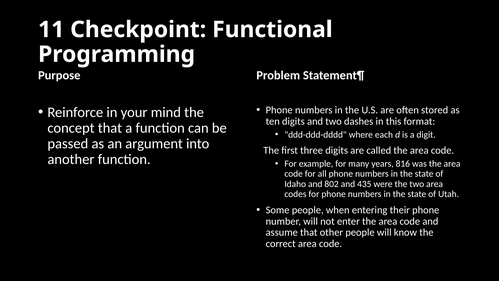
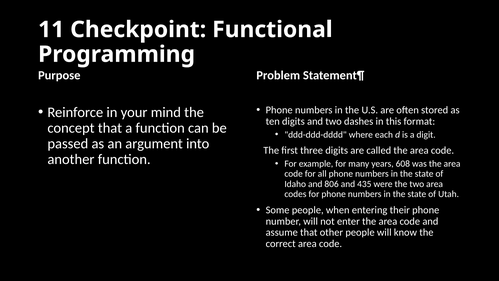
816: 816 -> 608
802: 802 -> 806
